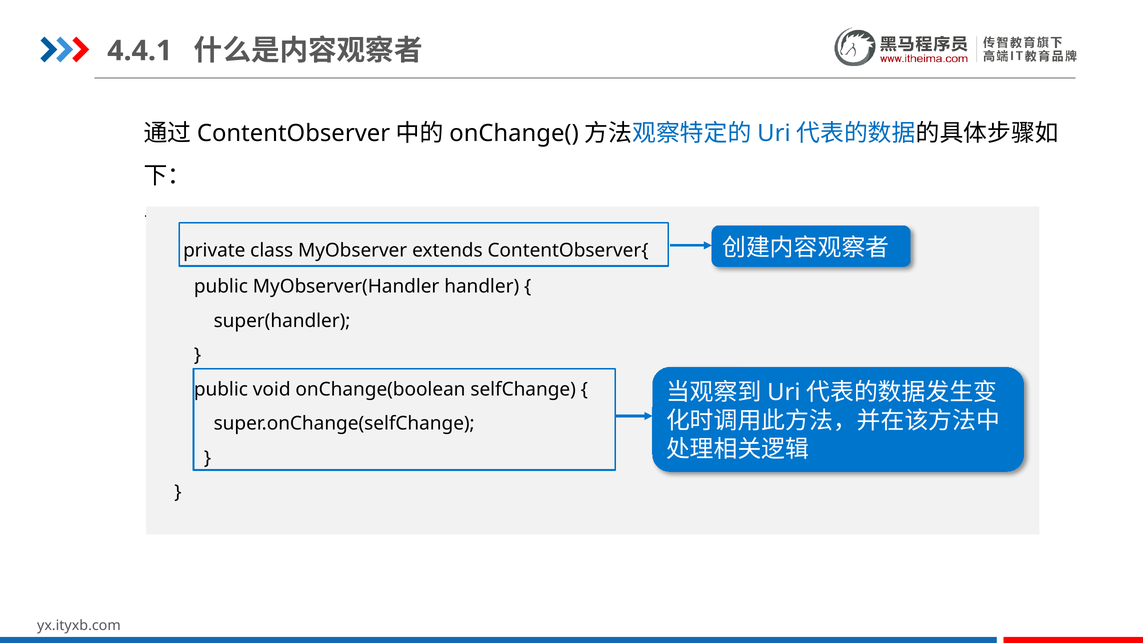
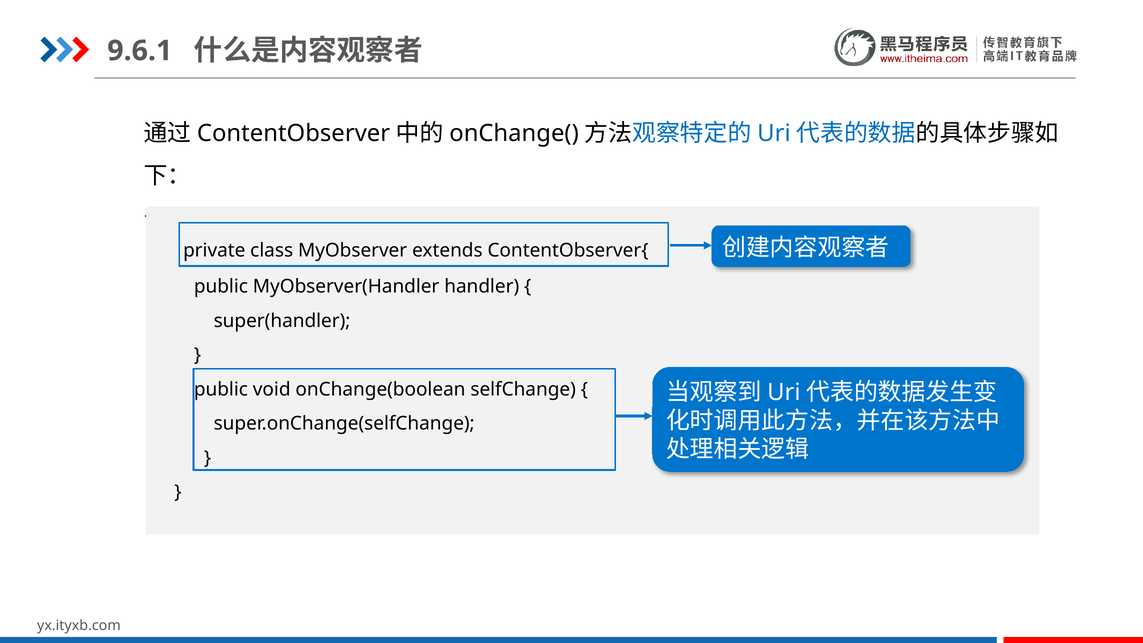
4.4.1: 4.4.1 -> 9.6.1
